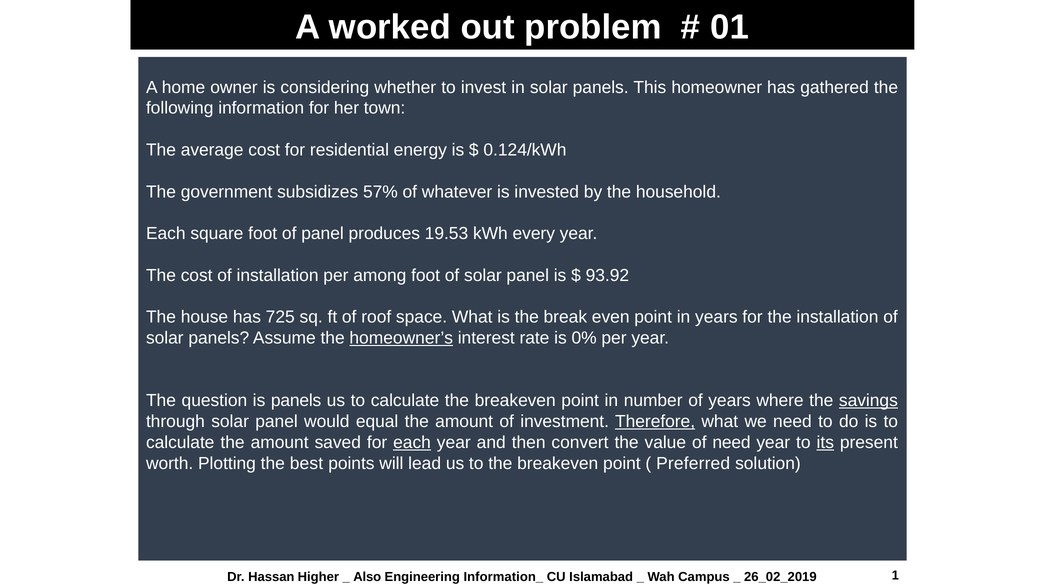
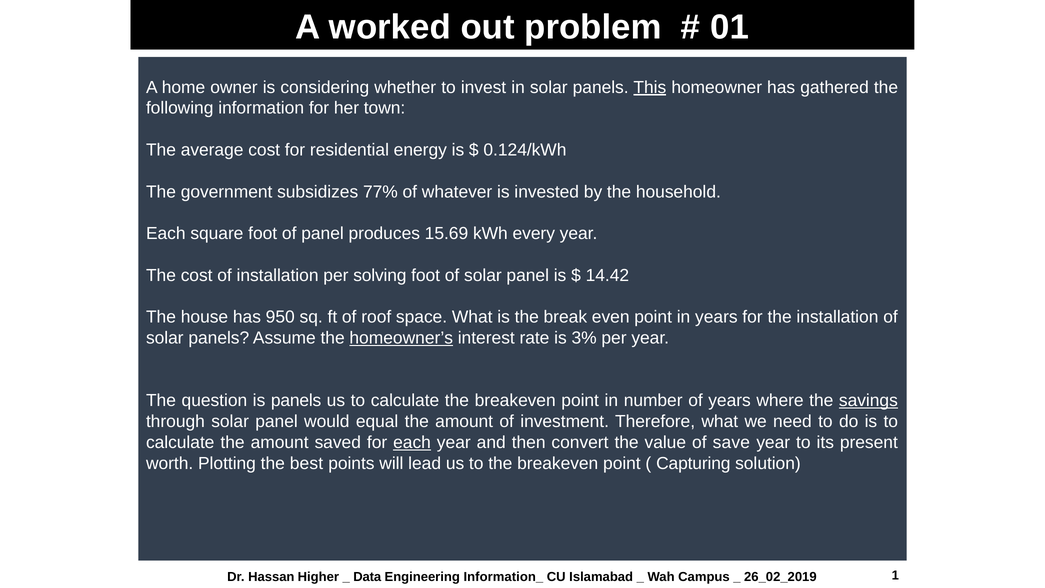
This underline: none -> present
57%: 57% -> 77%
19.53: 19.53 -> 15.69
among: among -> solving
93.92: 93.92 -> 14.42
725: 725 -> 950
0%: 0% -> 3%
Therefore underline: present -> none
of need: need -> save
its underline: present -> none
Preferred: Preferred -> Capturing
Also: Also -> Data
